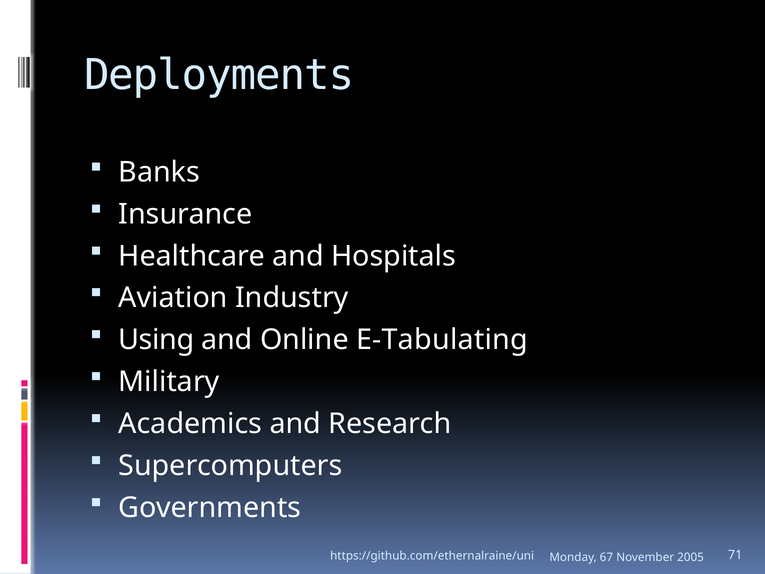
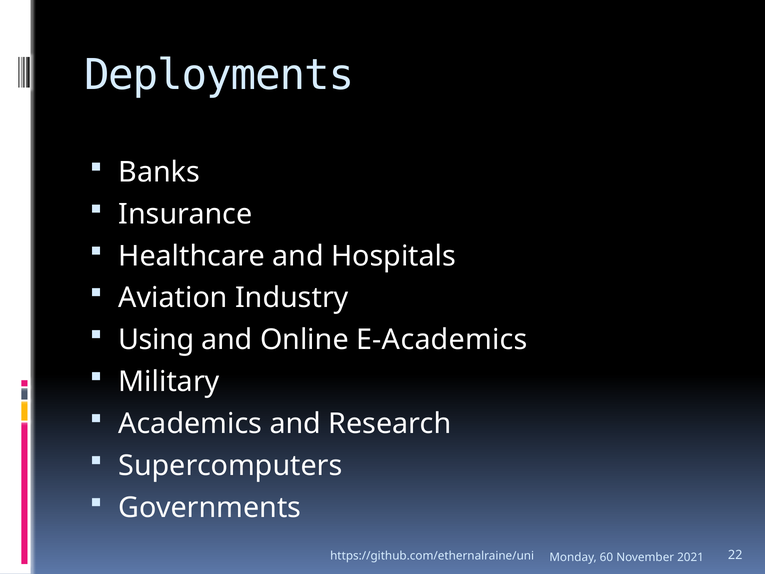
E-Tabulating: E-Tabulating -> E-Academics
71: 71 -> 22
67: 67 -> 60
2005: 2005 -> 2021
